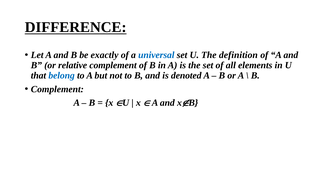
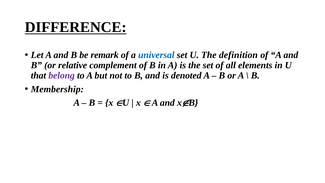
exactly: exactly -> remark
belong colour: blue -> purple
Complement at (57, 89): Complement -> Membership
